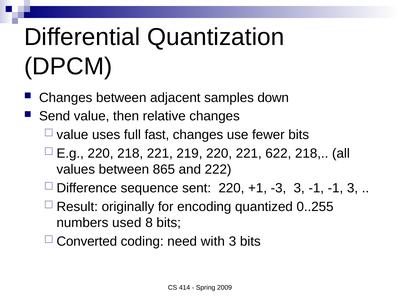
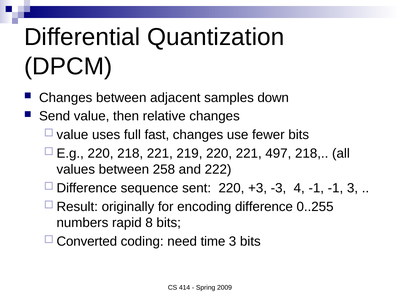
622: 622 -> 497
865: 865 -> 258
+1: +1 -> +3
-3 3: 3 -> 4
encoding quantized: quantized -> difference
used: used -> rapid
with: with -> time
